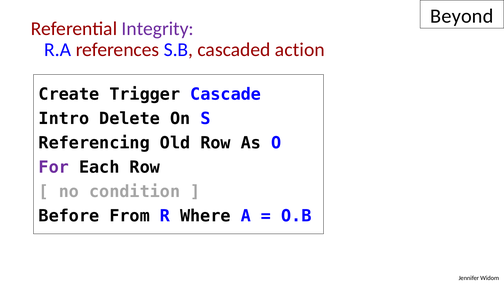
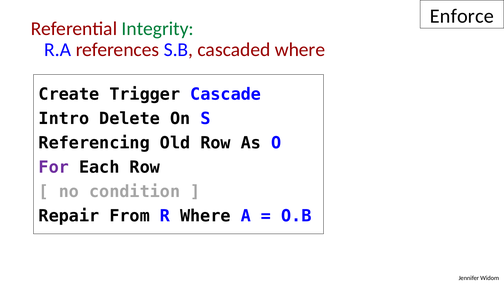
Beyond: Beyond -> Enforce
Integrity colour: purple -> green
cascaded action: action -> where
Before: Before -> Repair
